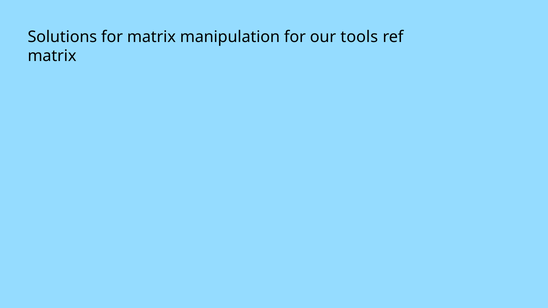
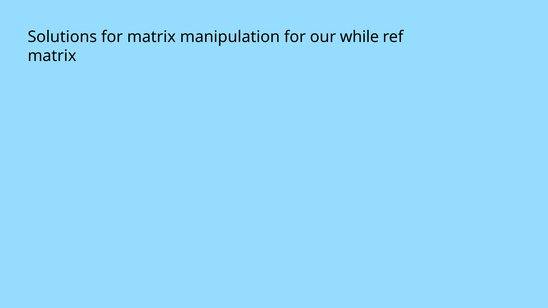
tools: tools -> while
